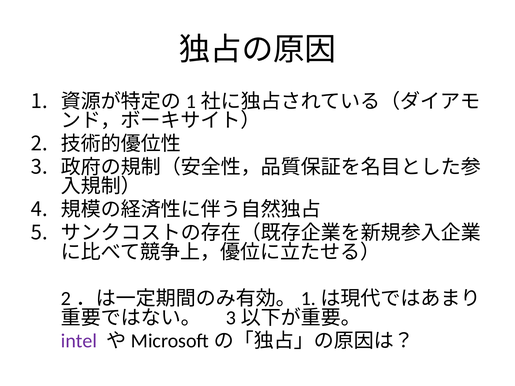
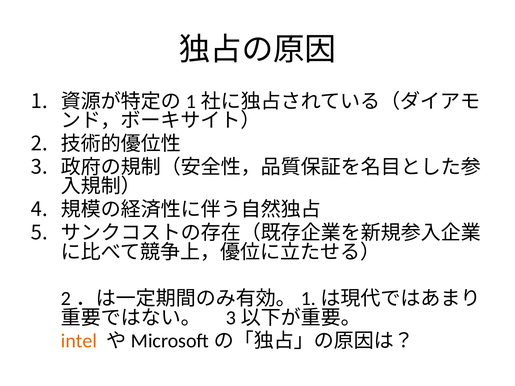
intel colour: purple -> orange
